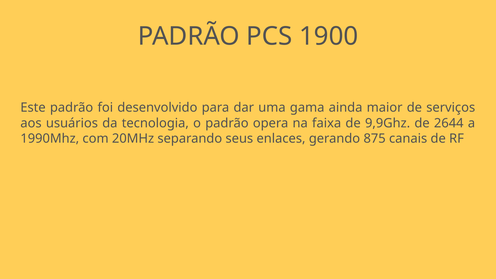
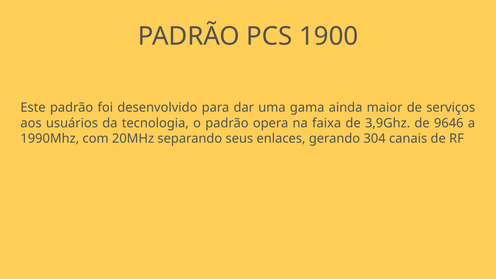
9,9Ghz: 9,9Ghz -> 3,9Ghz
2644: 2644 -> 9646
875: 875 -> 304
